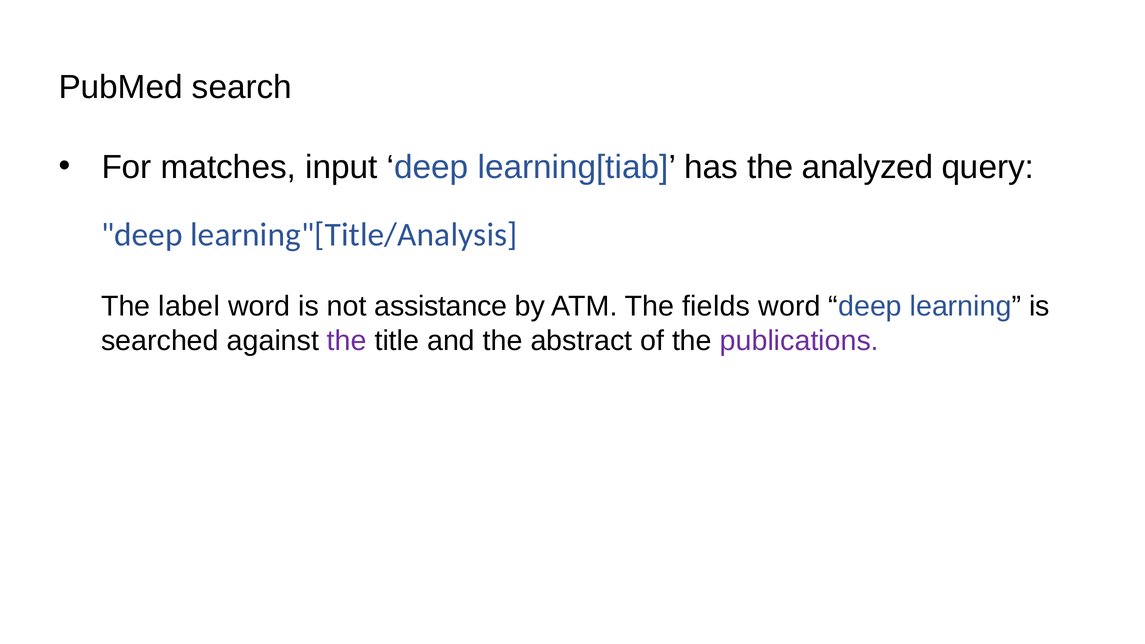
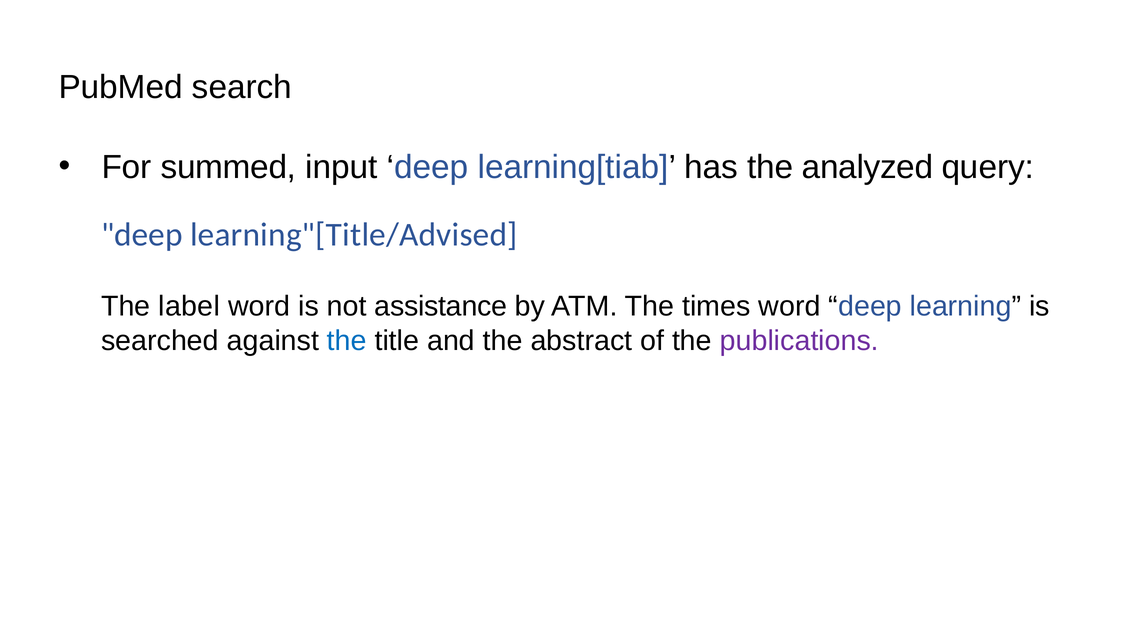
matches: matches -> summed
learning"[Title/Analysis: learning"[Title/Analysis -> learning"[Title/Advised
fields: fields -> times
the at (347, 341) colour: purple -> blue
